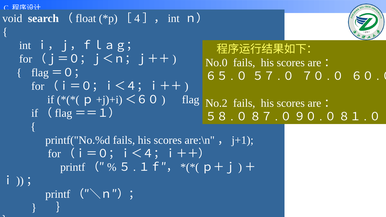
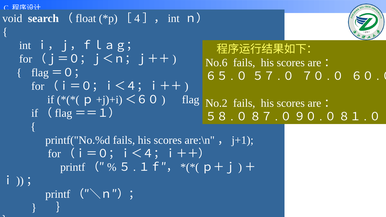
No.0: No.0 -> No.6
